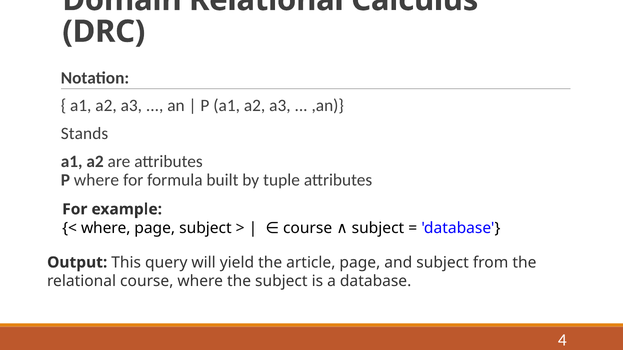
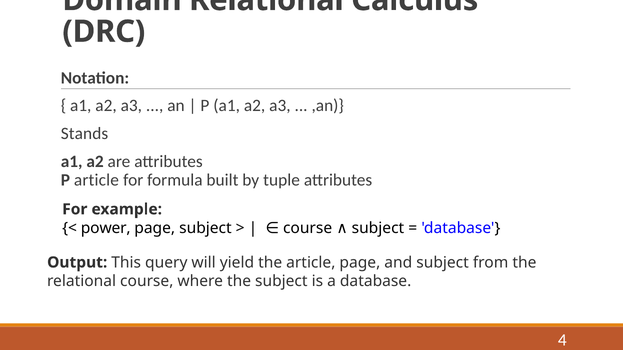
P where: where -> article
where at (106, 228): where -> power
